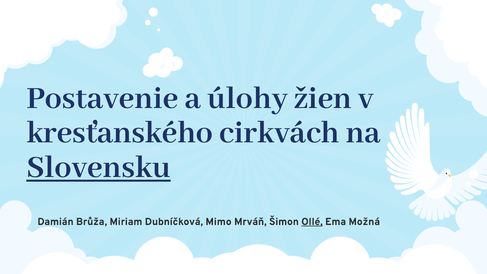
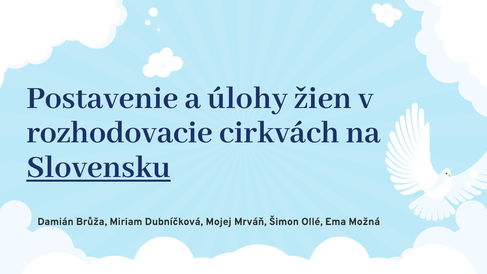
kresťanského: kresťanského -> rozhodovacie
Mimo: Mimo -> Mojej
Ollé underline: present -> none
